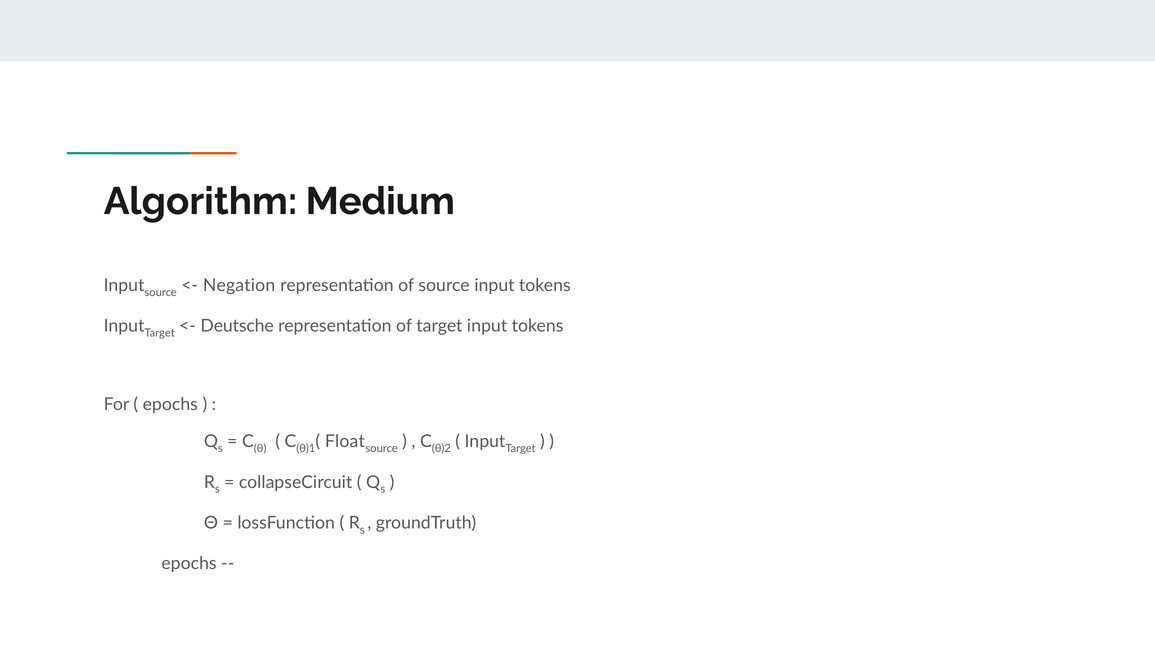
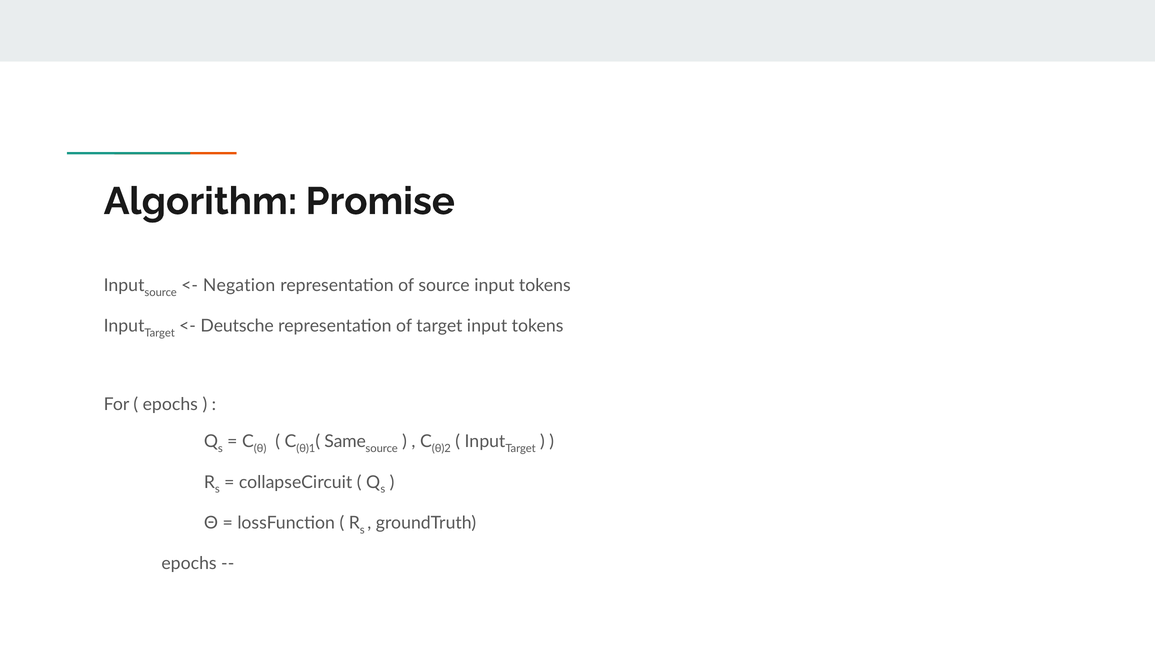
Medium: Medium -> Promise
Float: Float -> Same
